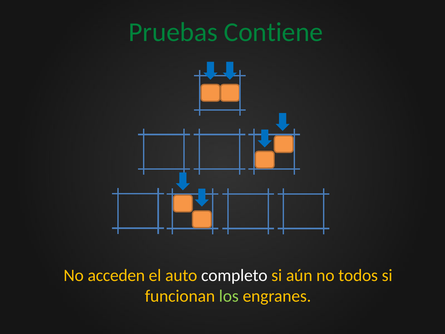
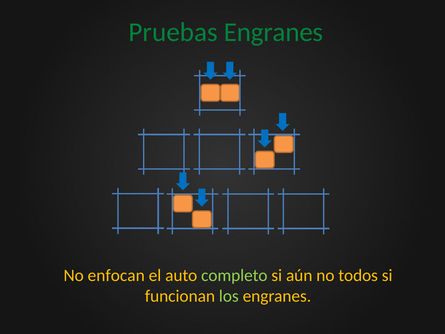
Pruebas Contiene: Contiene -> Engranes
acceden: acceden -> enfocan
completo colour: white -> light green
